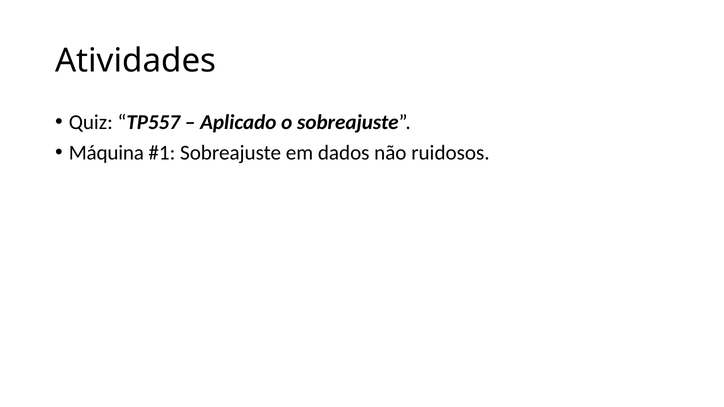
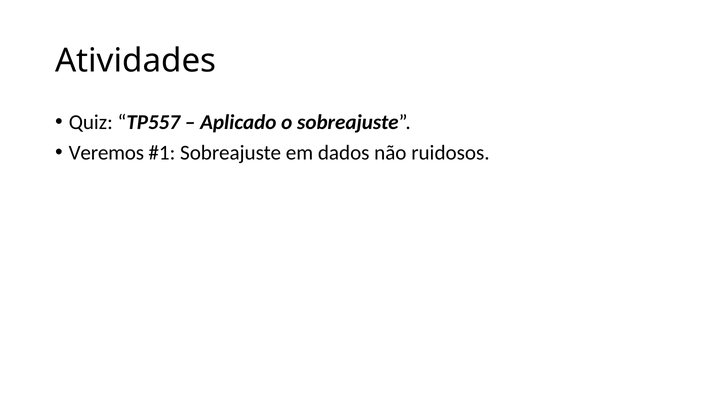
Máquina: Máquina -> Veremos
